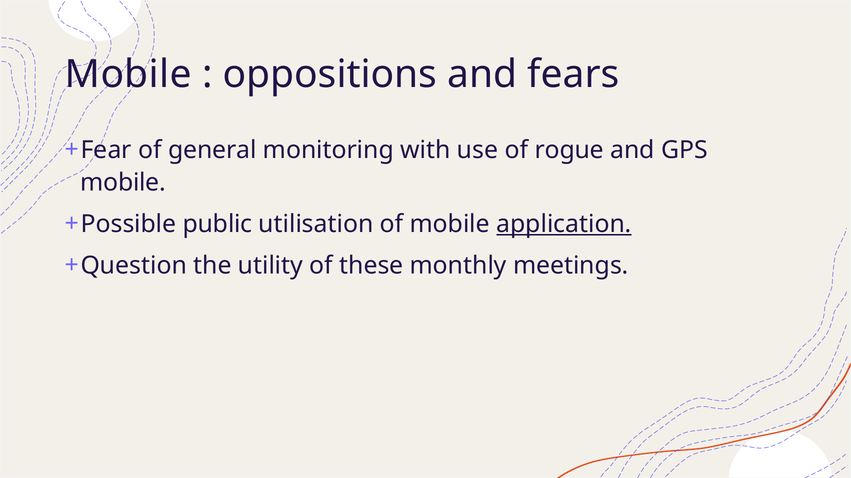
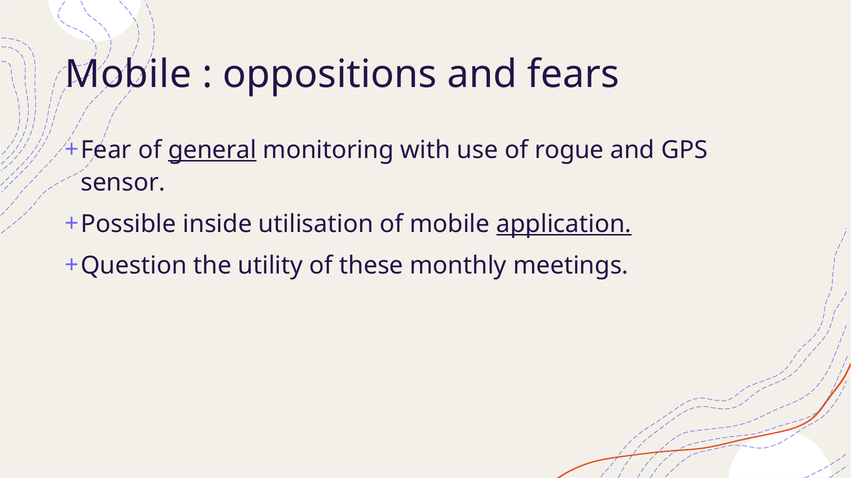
general underline: none -> present
mobile at (123, 183): mobile -> sensor
public: public -> inside
